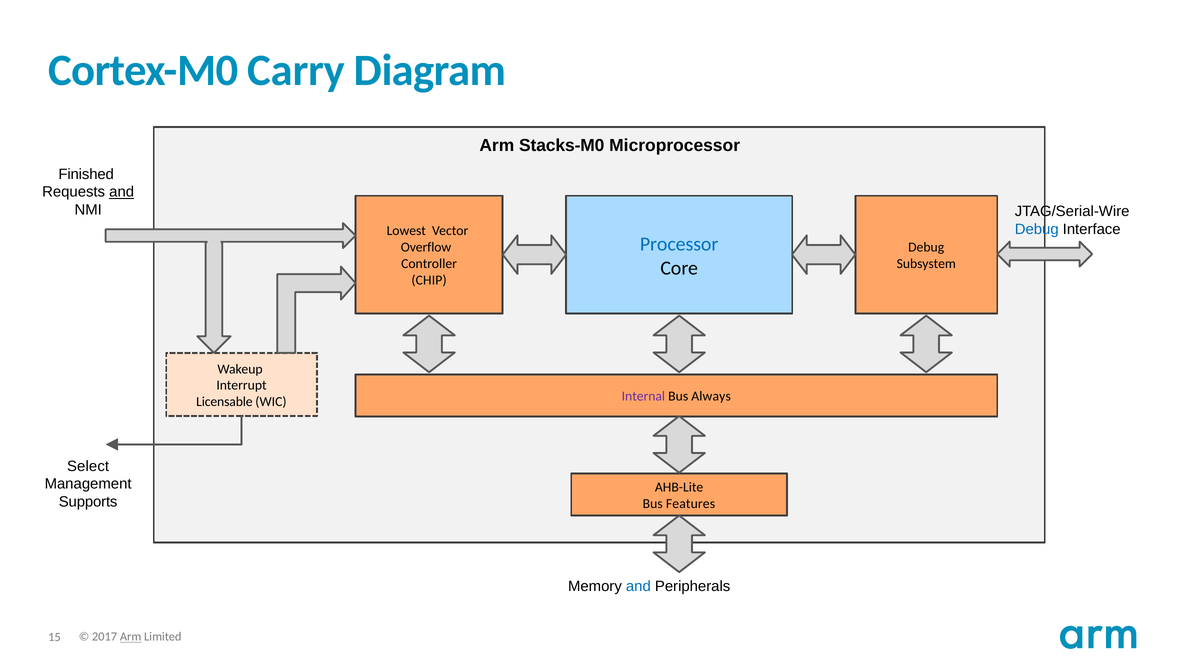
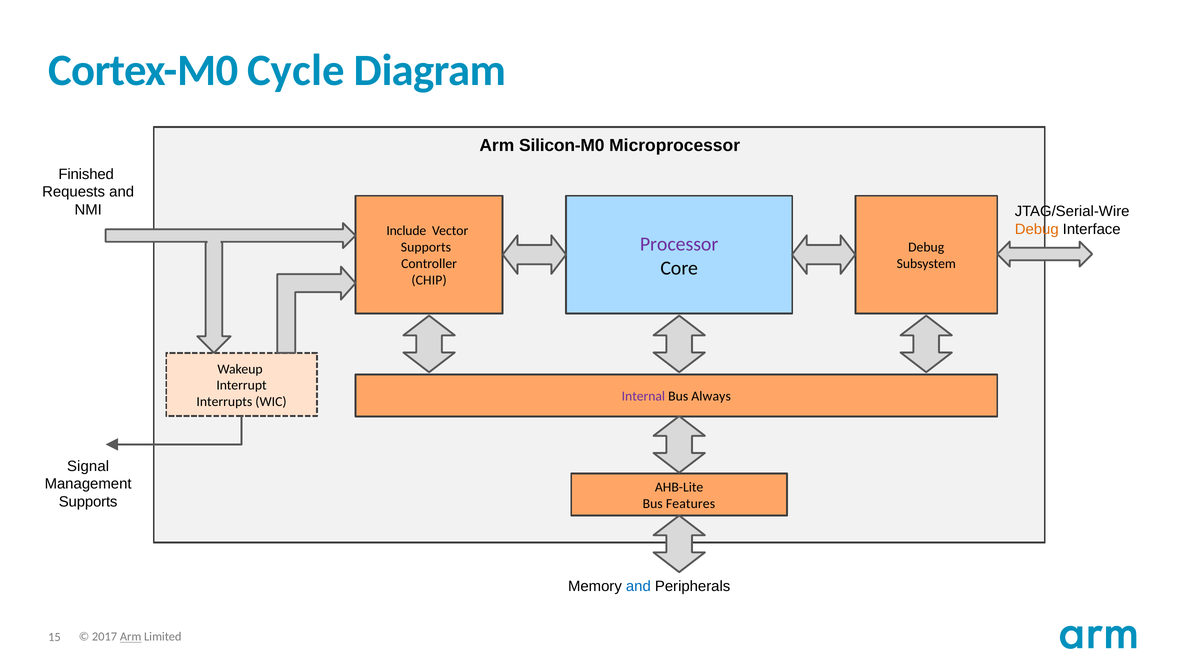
Carry: Carry -> Cycle
Stacks-M0: Stacks-M0 -> Silicon-M0
and at (122, 192) underline: present -> none
Debug at (1037, 229) colour: blue -> orange
Lowest: Lowest -> Include
Processor colour: blue -> purple
Overflow at (426, 247): Overflow -> Supports
Licensable: Licensable -> Interrupts
Select: Select -> Signal
